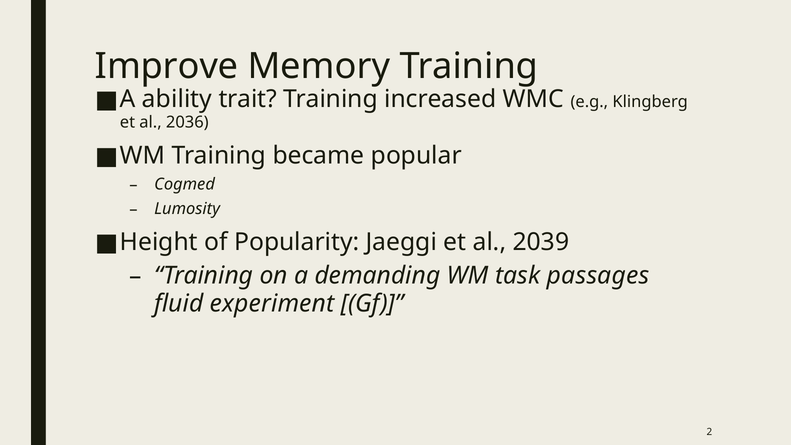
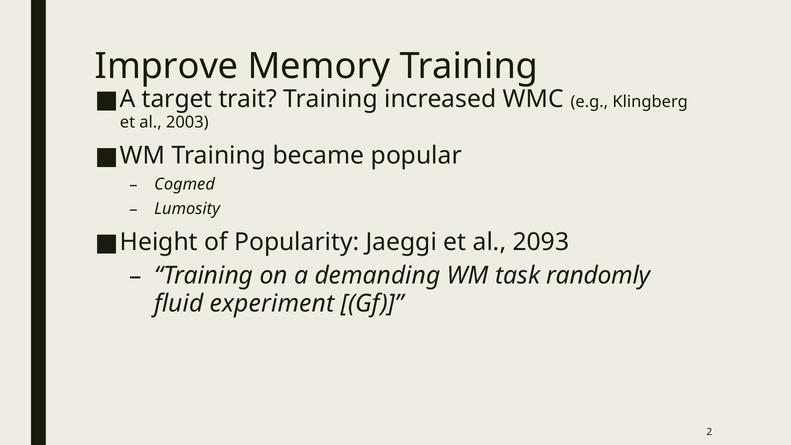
ability: ability -> target
2036: 2036 -> 2003
2039: 2039 -> 2093
passages: passages -> randomly
